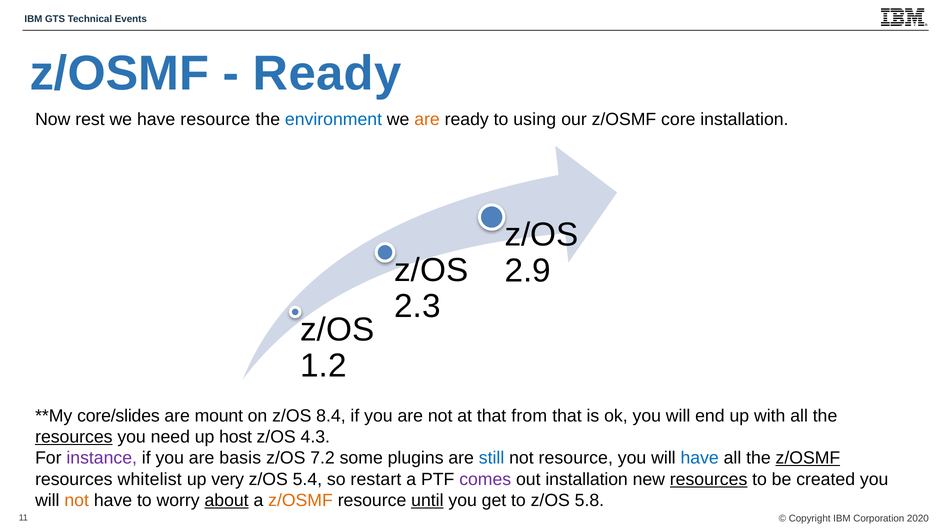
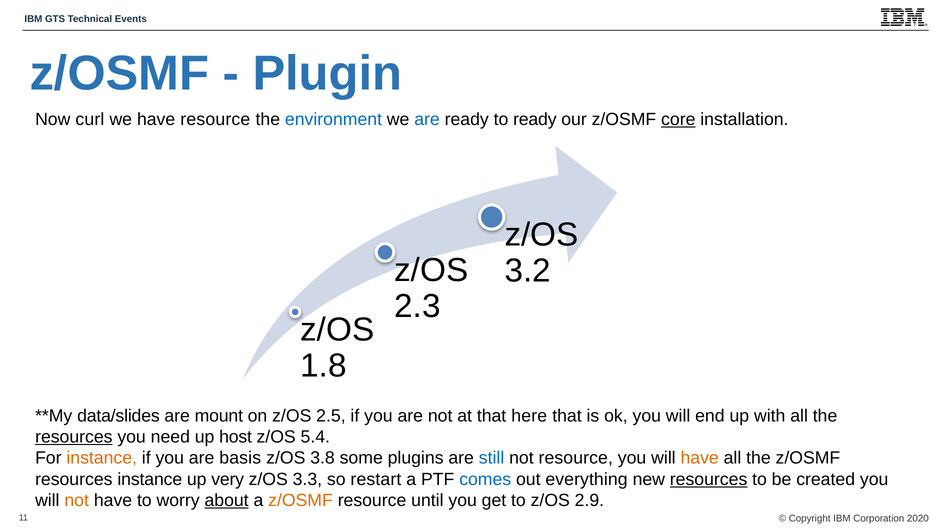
Ready at (327, 74): Ready -> Plugin
rest: rest -> curl
are at (427, 120) colour: orange -> blue
to using: using -> ready
core underline: none -> present
2.9: 2.9 -> 3.2
1.2: 1.2 -> 1.8
core/slides: core/slides -> data/slides
8.4: 8.4 -> 2.5
from: from -> here
4.3: 4.3 -> 5.4
instance at (102, 458) colour: purple -> orange
7.2: 7.2 -> 3.8
have at (700, 458) colour: blue -> orange
z/OSMF at (808, 458) underline: present -> none
resources whitelist: whitelist -> instance
5.4: 5.4 -> 3.3
comes colour: purple -> blue
out installation: installation -> everything
until underline: present -> none
5.8: 5.8 -> 2.9
